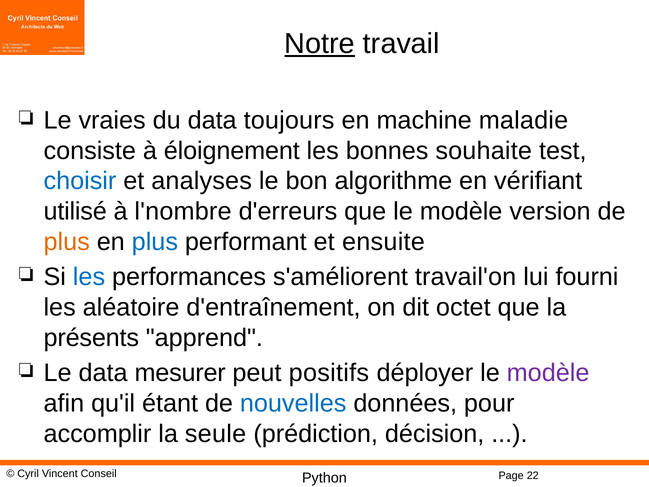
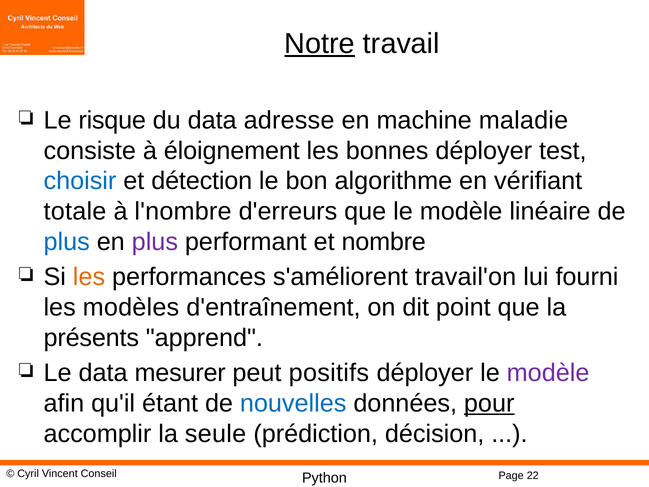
vraies: vraies -> risque
toujours: toujours -> adresse
bonnes souhaite: souhaite -> déployer
analyses: analyses -> détection
utilisé: utilisé -> totale
version: version -> linéaire
plus at (67, 242) colour: orange -> blue
plus at (155, 242) colour: blue -> purple
ensuite: ensuite -> nombre
les at (89, 277) colour: blue -> orange
aléatoire: aléatoire -> modèles
octet: octet -> point
pour underline: none -> present
